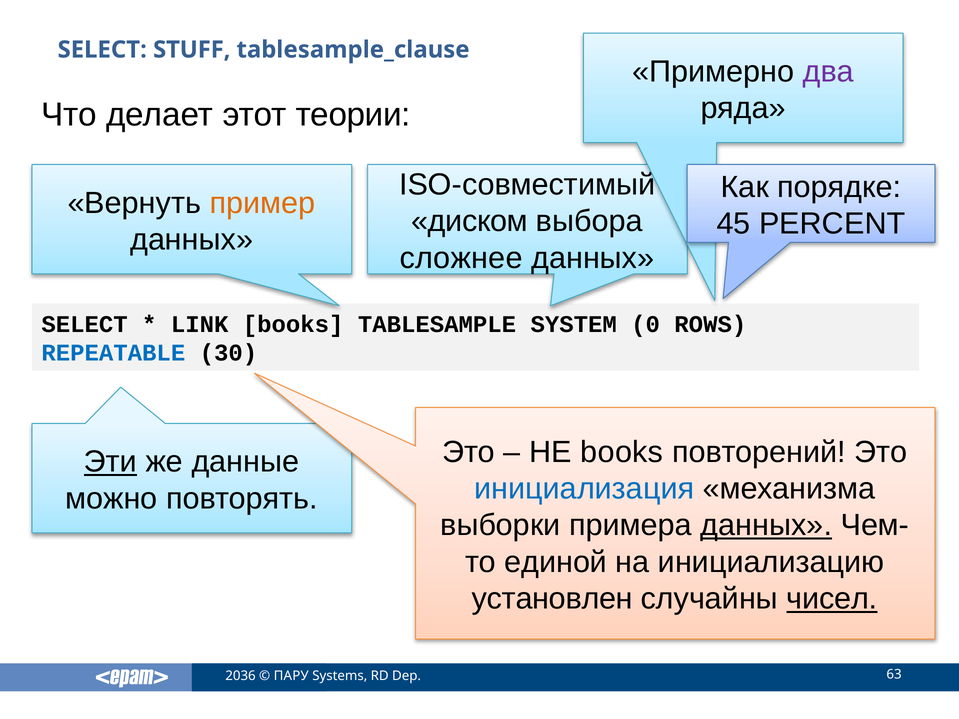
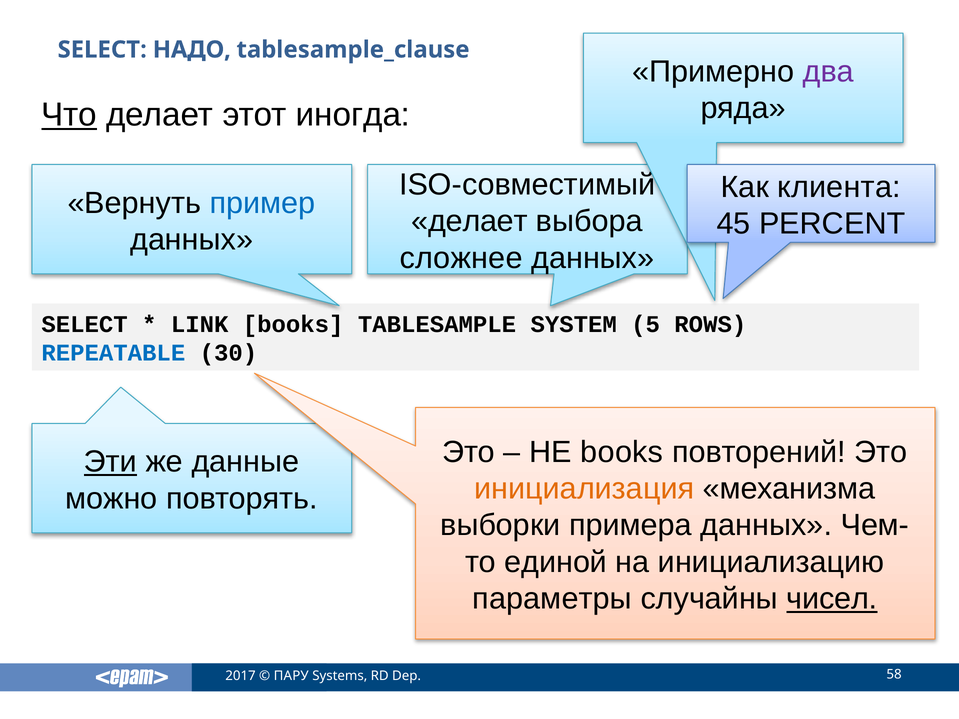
STUFF: STUFF -> НАДО
Что underline: none -> present
теории: теории -> иногда
порядке: порядке -> клиента
пример colour: orange -> blue
диском at (470, 221): диском -> делает
0: 0 -> 5
инициализация colour: blue -> orange
данных at (766, 526) underline: present -> none
установлен: установлен -> параметры
2036: 2036 -> 2017
63: 63 -> 58
